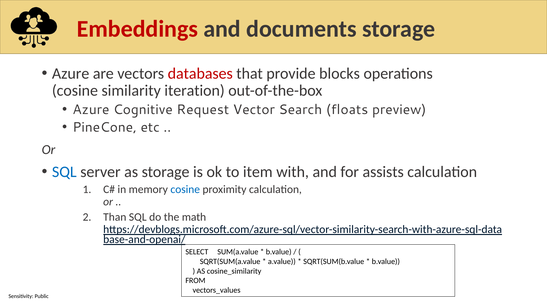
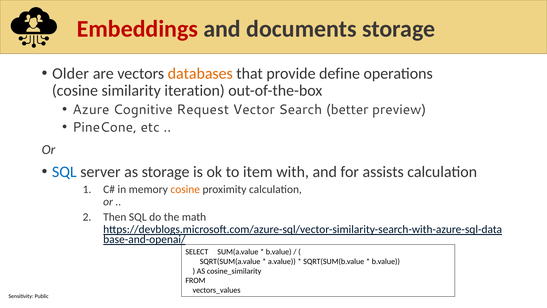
Azure at (71, 73): Azure -> Older
databases colour: red -> orange
blocks: blocks -> define
floats: floats -> better
cosine at (185, 189) colour: blue -> orange
Than: Than -> Then
